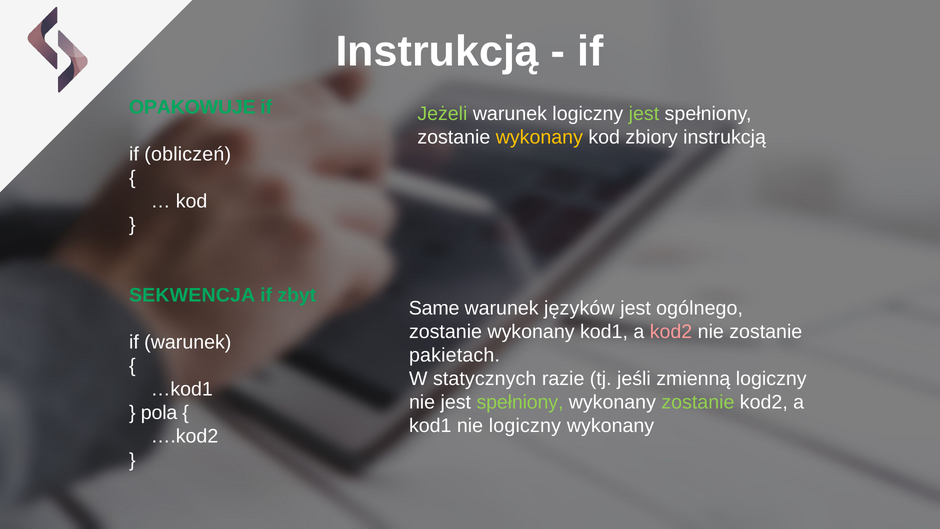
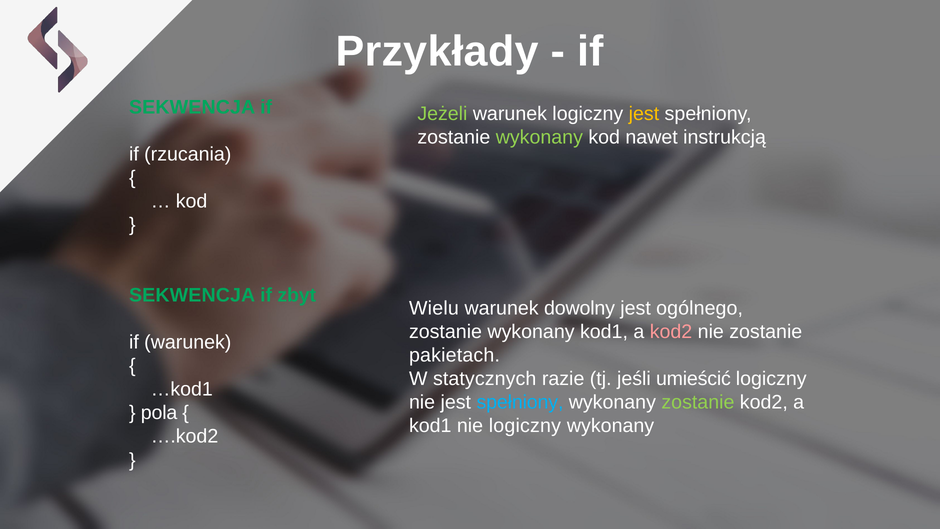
Instrukcją at (437, 51): Instrukcją -> Przykłady
OPAKOWUJE at (192, 107): OPAKOWUJE -> SEKWENCJA
jest at (644, 114) colour: light green -> yellow
wykonany at (539, 137) colour: yellow -> light green
zbiory: zbiory -> nawet
obliczeń: obliczeń -> rzucania
Same: Same -> Wielu
języków: języków -> dowolny
zmienną: zmienną -> umieścić
spełniony at (520, 402) colour: light green -> light blue
